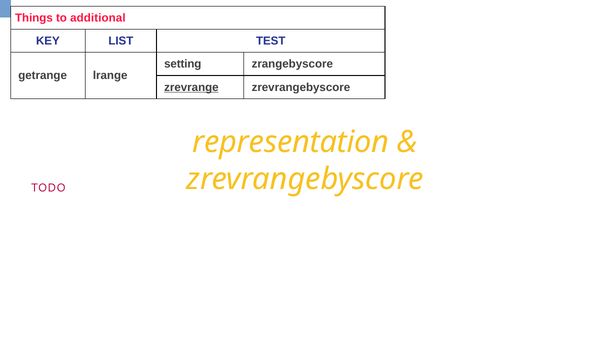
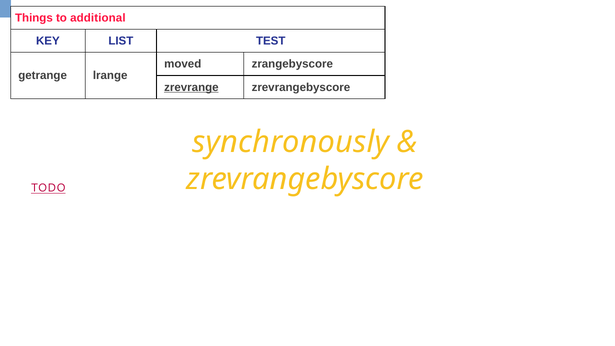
setting: setting -> moved
representation: representation -> synchronously
TODO underline: none -> present
